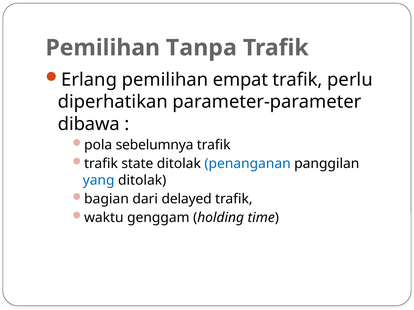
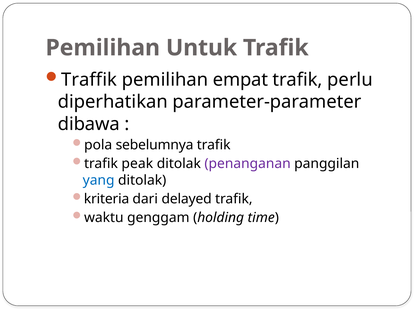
Tanpa: Tanpa -> Untuk
Erlang: Erlang -> Traffik
state: state -> peak
penanganan colour: blue -> purple
bagian: bagian -> kriteria
